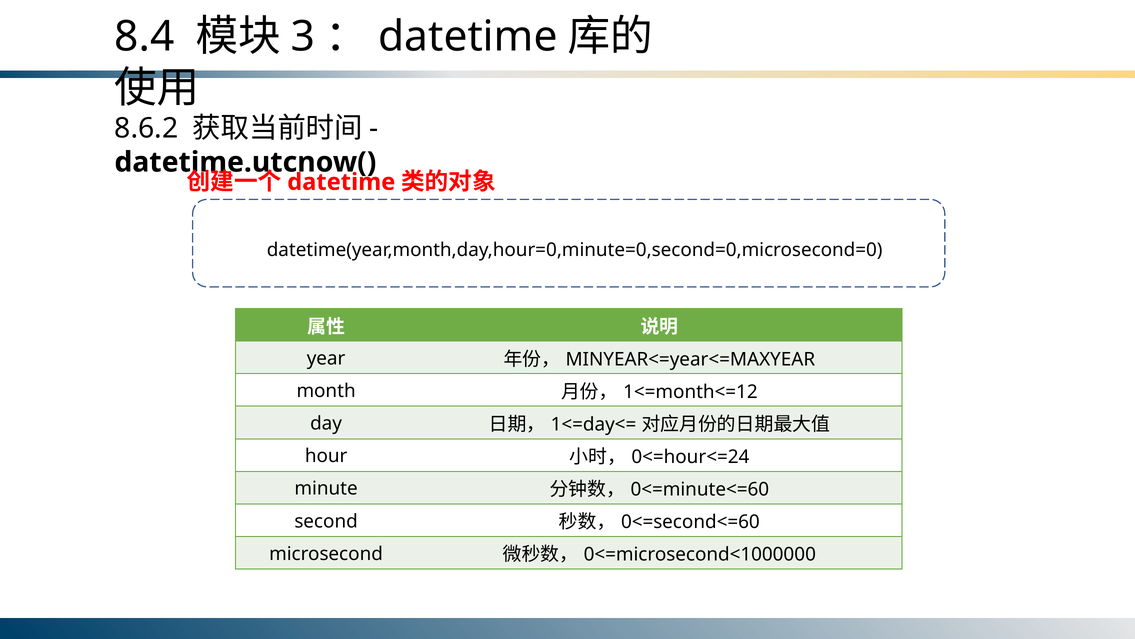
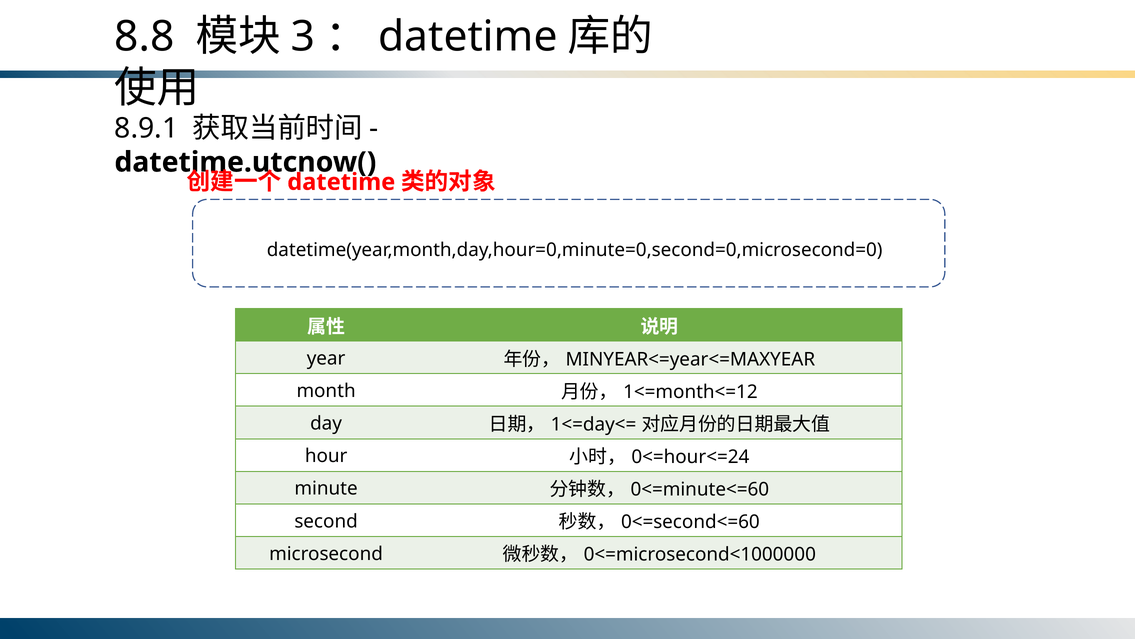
8.4: 8.4 -> 8.8
8.6.2: 8.6.2 -> 8.9.1
